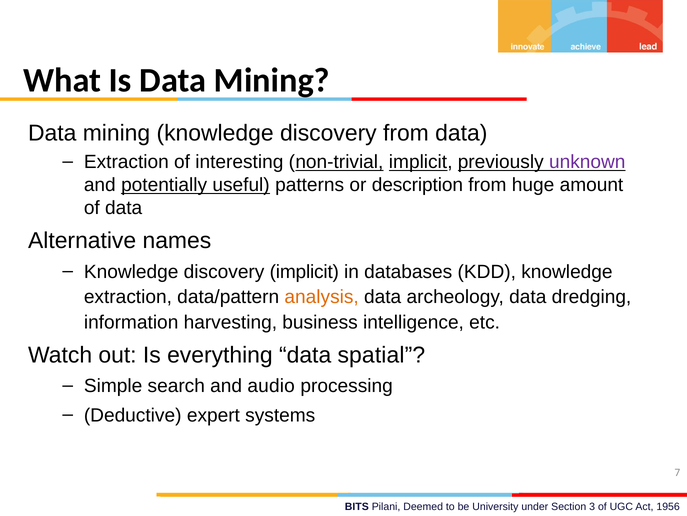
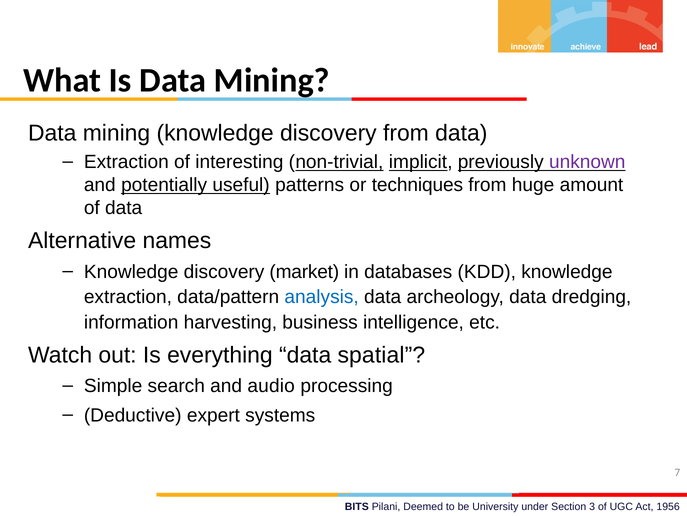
description: description -> techniques
discovery implicit: implicit -> market
analysis colour: orange -> blue
